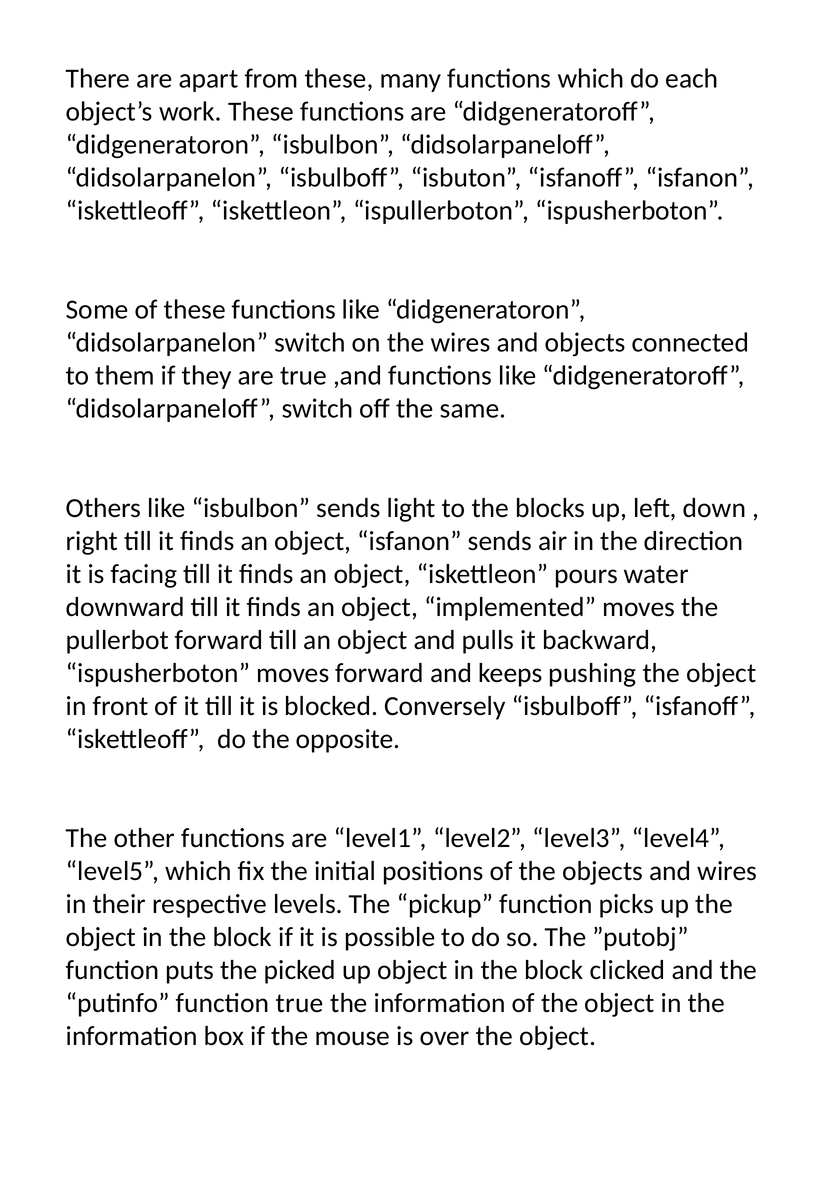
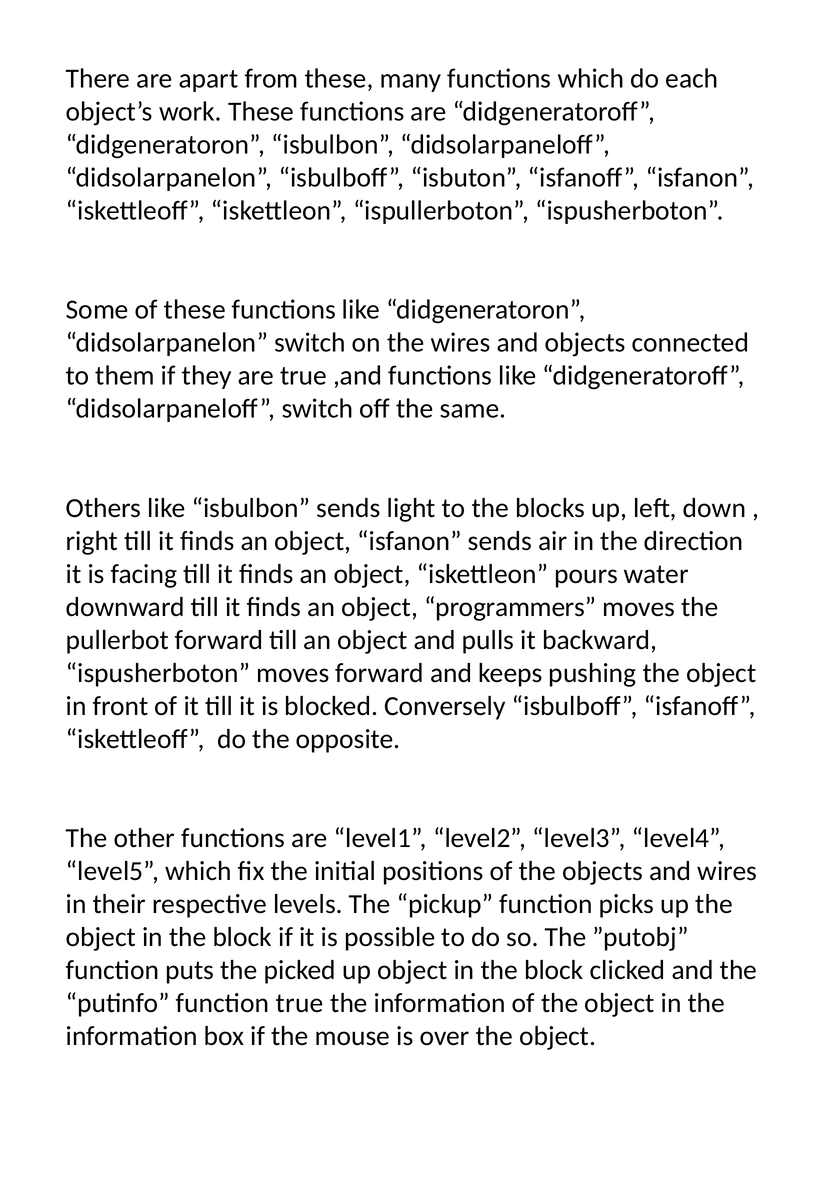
implemented: implemented -> programmers
